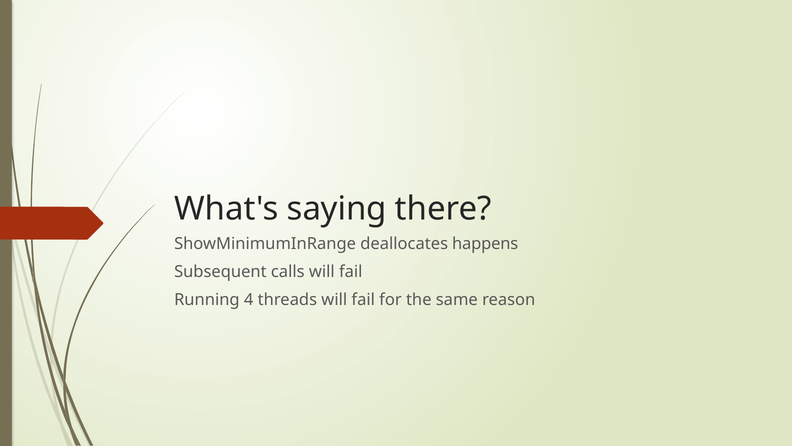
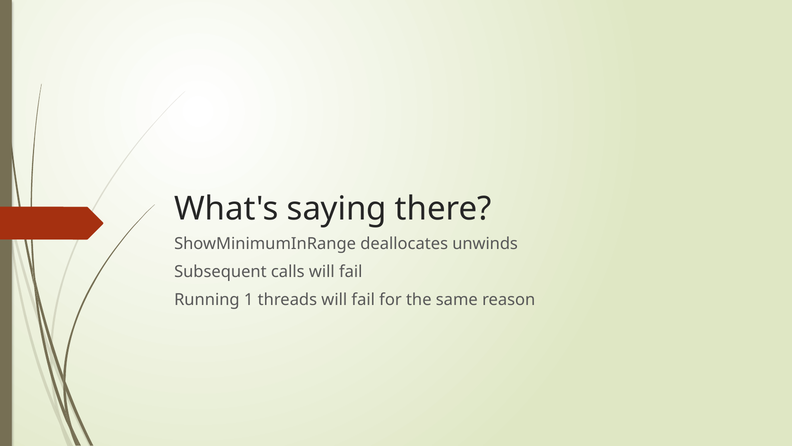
happens: happens -> unwinds
4: 4 -> 1
